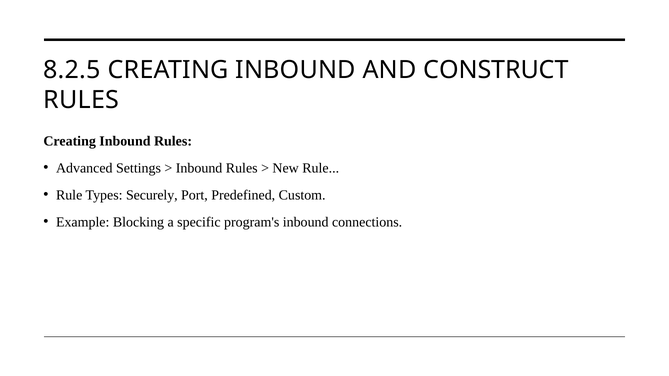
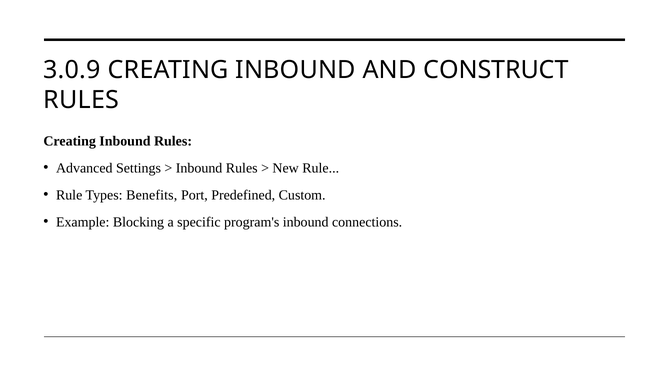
8.2.5: 8.2.5 -> 3.0.9
Securely: Securely -> Benefits
